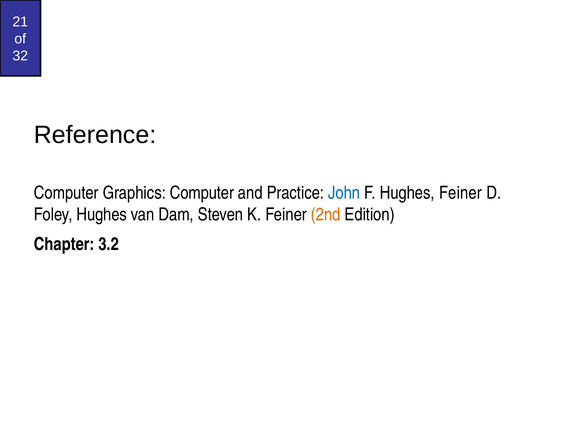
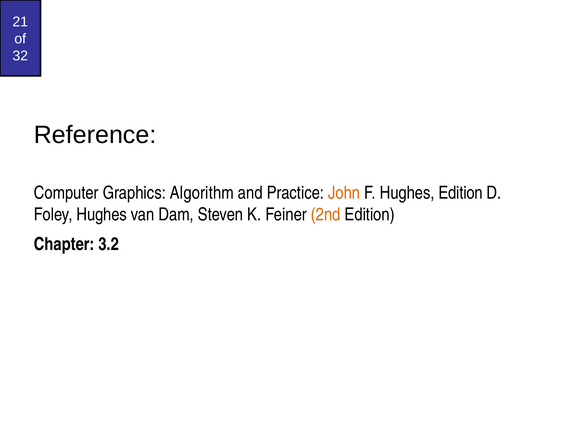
Graphics Computer: Computer -> Algorithm
John colour: blue -> orange
Hughes Feiner: Feiner -> Edition
